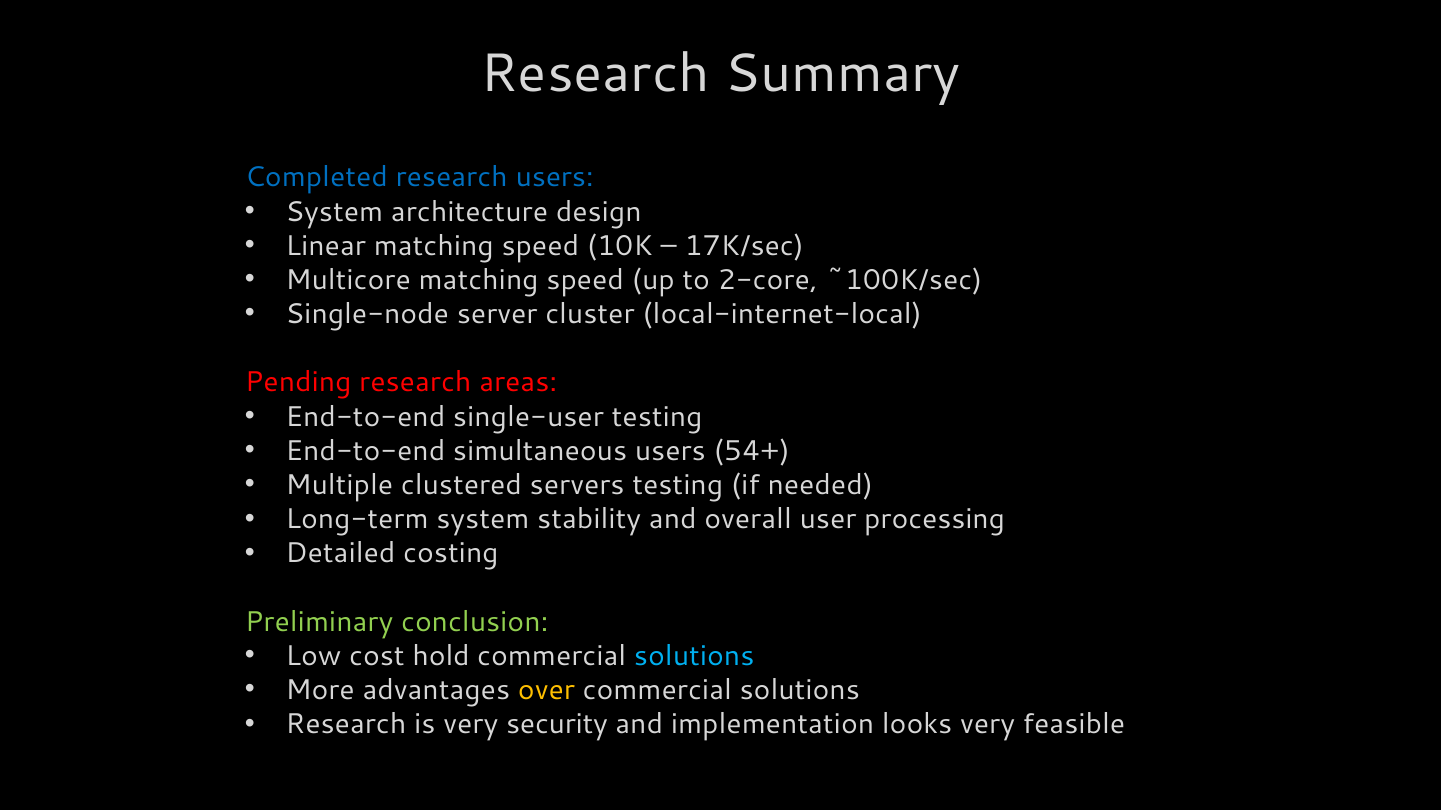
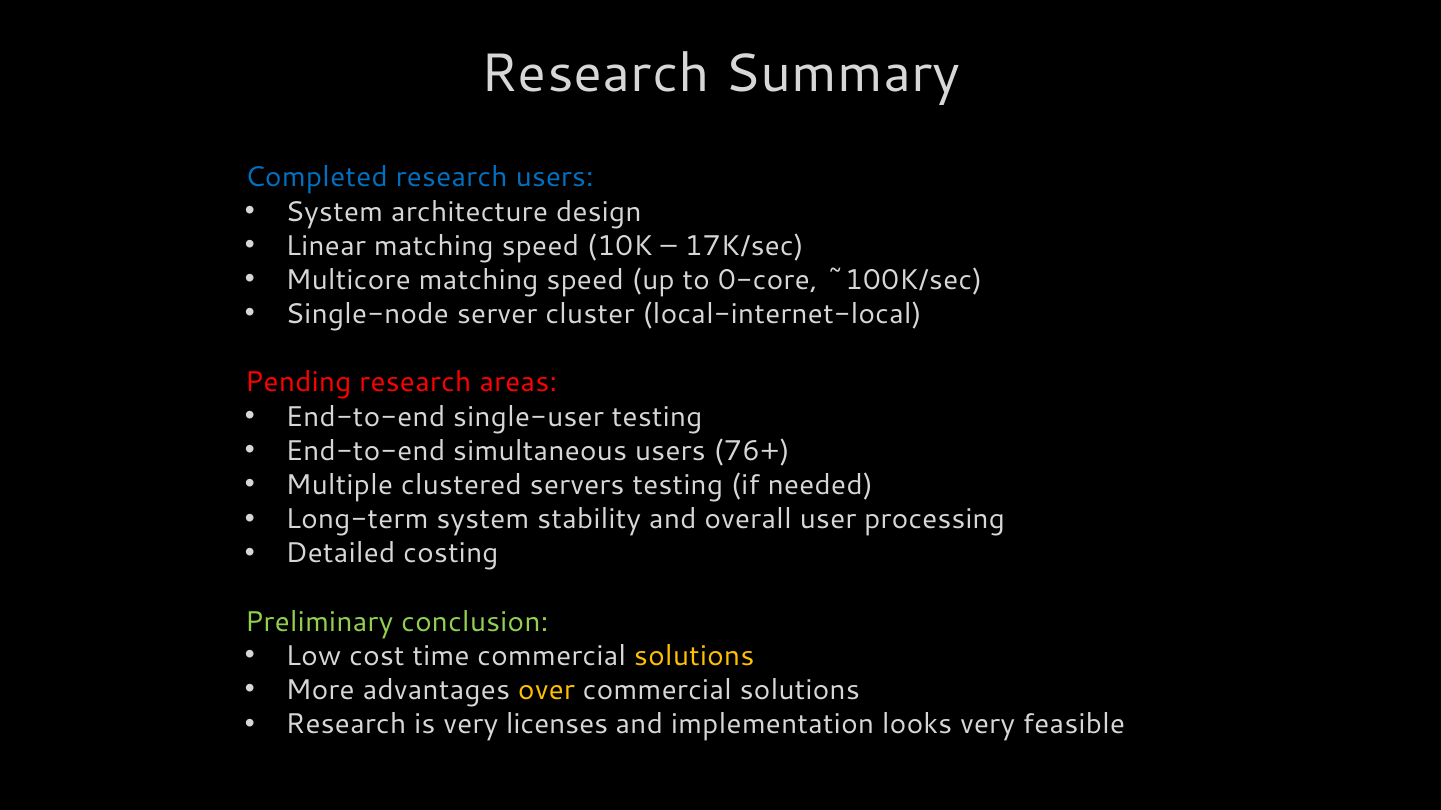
2-core: 2-core -> 0-core
54+: 54+ -> 76+
hold: hold -> time
solutions at (694, 657) colour: light blue -> yellow
security: security -> licenses
